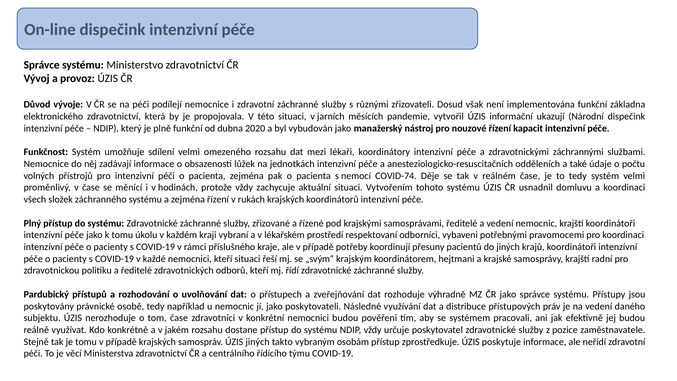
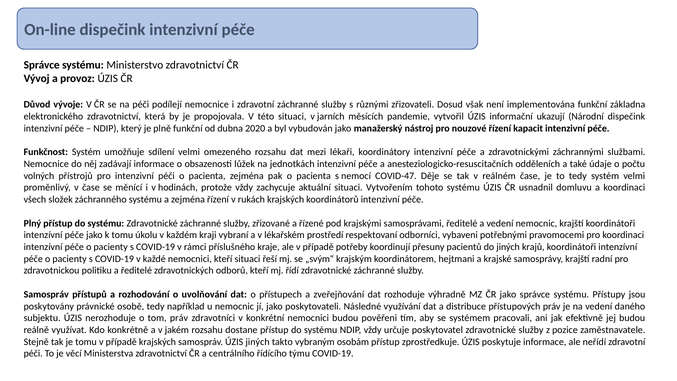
COVID-74: COVID-74 -> COVID-47
Pardubický at (46, 294): Pardubický -> Samospráv
tom čase: čase -> práv
